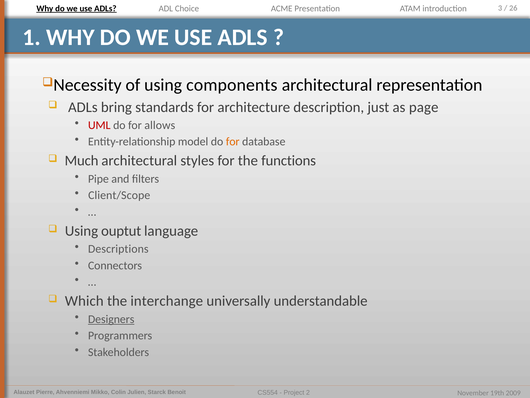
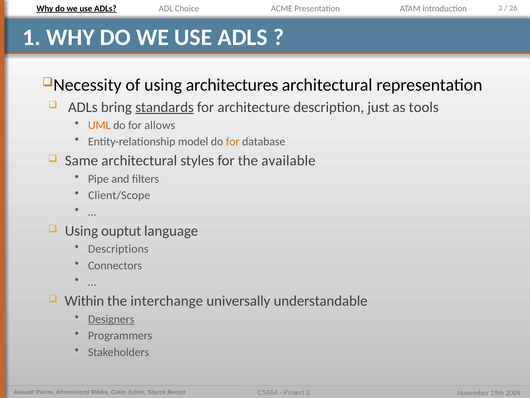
components: components -> architectures
standards underline: none -> present
page: page -> tools
UML colour: red -> orange
Much: Much -> Same
functions: functions -> available
Which: Which -> Within
